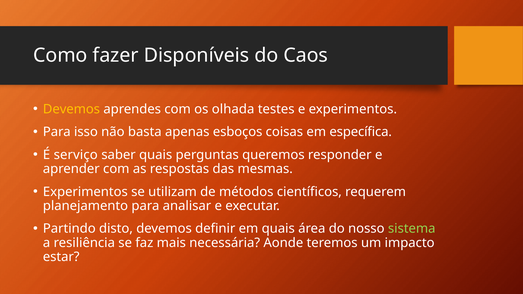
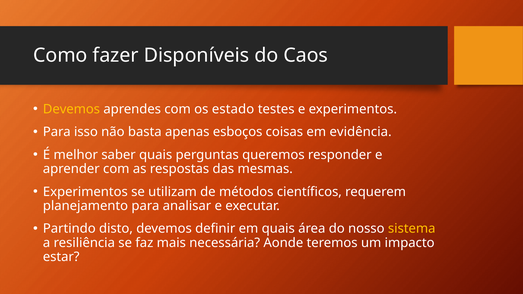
olhada: olhada -> estado
específica: específica -> evidência
serviço: serviço -> melhor
sistema colour: light green -> yellow
